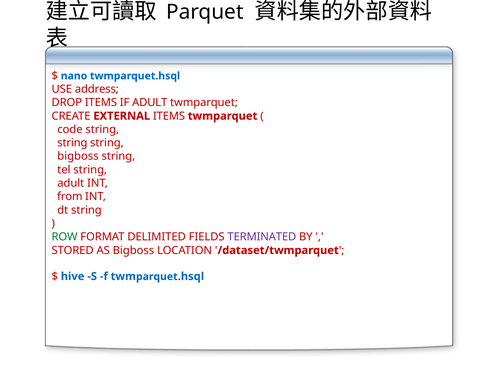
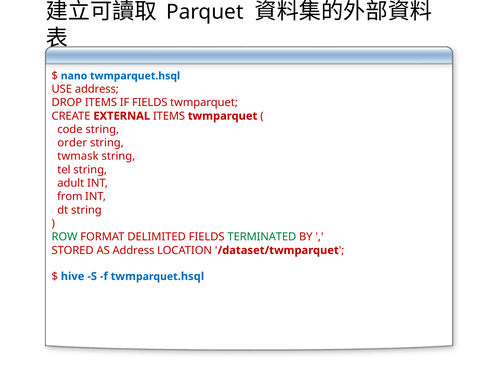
IF ADULT: ADULT -> FIELDS
string at (72, 143): string -> order
bigboss at (78, 156): bigboss -> twmask
TERMINATED colour: purple -> green
AS Bigboss: Bigboss -> Address
